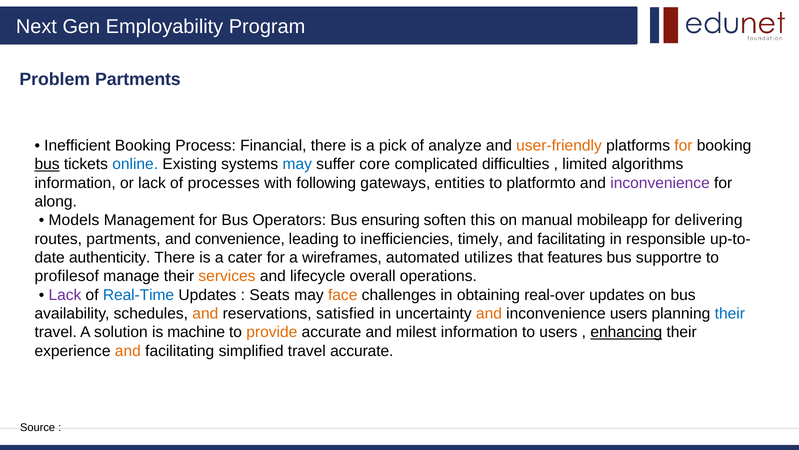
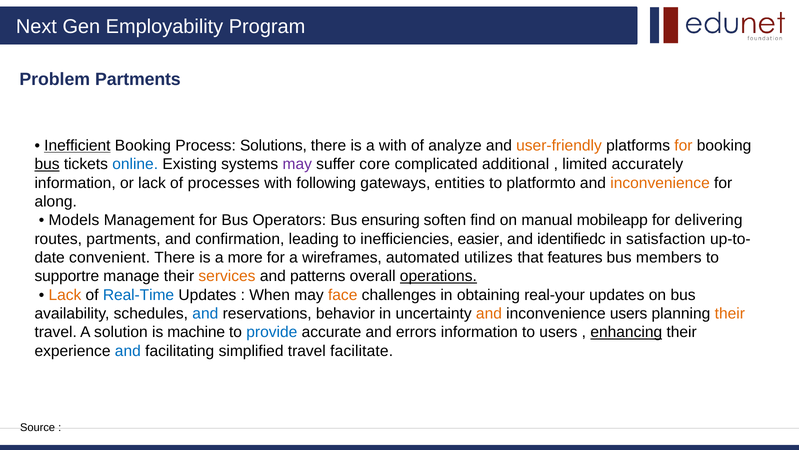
Inefficient underline: none -> present
Financial: Financial -> Solutions
a pick: pick -> with
may at (297, 164) colour: blue -> purple
difficulties: difficulties -> additional
algorithms: algorithms -> accurately
inconvenience at (660, 183) colour: purple -> orange
this: this -> find
convenience: convenience -> confirmation
timely: timely -> easier
facilitating at (571, 239): facilitating -> identifiedc
responsible: responsible -> satisfaction
authenticity: authenticity -> convenient
cater: cater -> more
supportre: supportre -> members
profilesof: profilesof -> supportre
lifecycle: lifecycle -> patterns
operations underline: none -> present
Lack at (65, 295) colour: purple -> orange
Seats: Seats -> When
real-over: real-over -> real-your
and at (205, 313) colour: orange -> blue
satisfied: satisfied -> behavior
their at (730, 313) colour: blue -> orange
provide colour: orange -> blue
milest: milest -> errors
and at (128, 351) colour: orange -> blue
travel accurate: accurate -> facilitate
